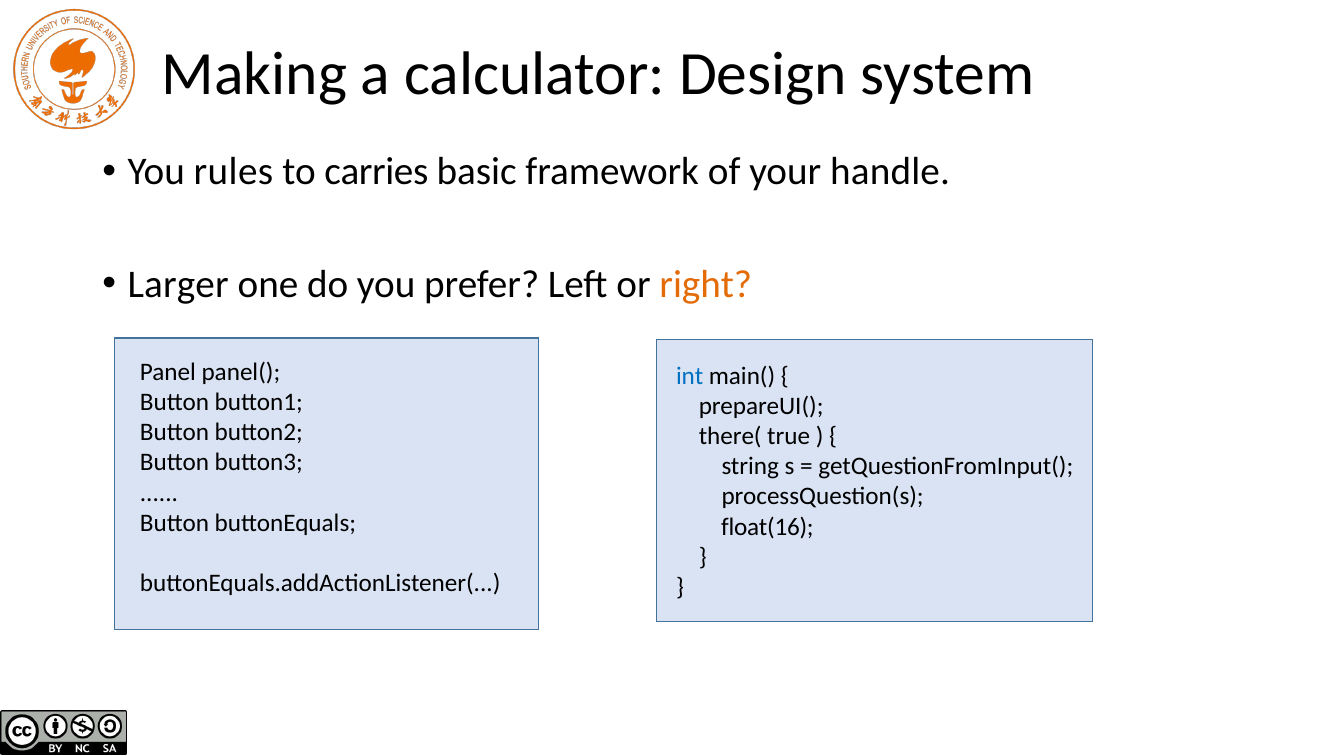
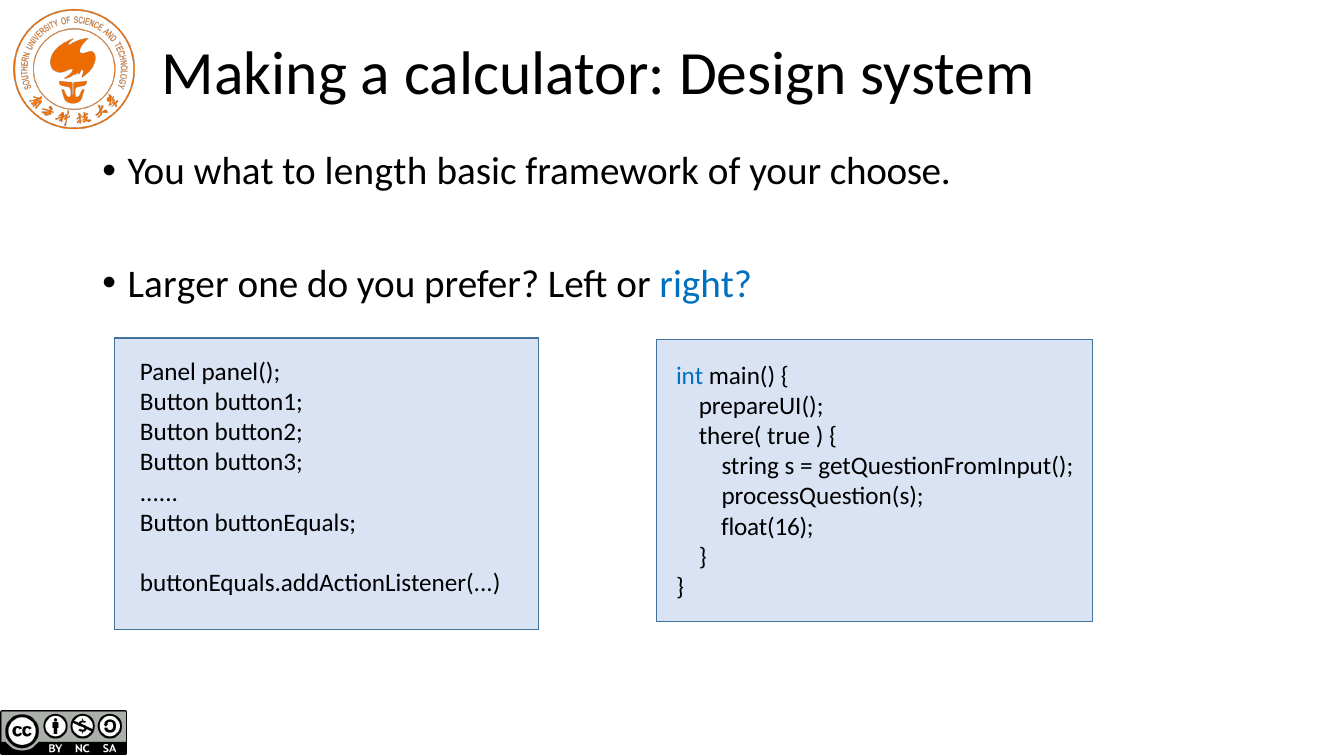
rules: rules -> what
carries: carries -> length
handle: handle -> choose
right colour: orange -> blue
